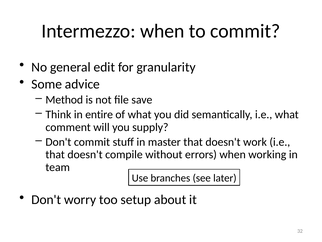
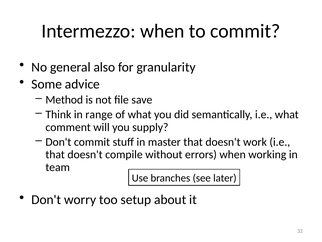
edit: edit -> also
entire: entire -> range
